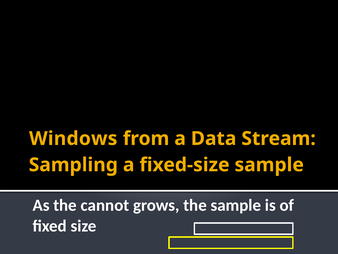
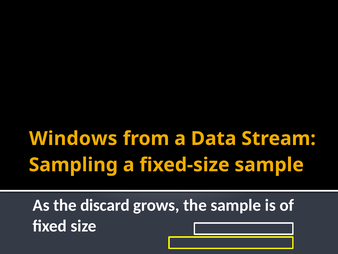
cannot: cannot -> discard
